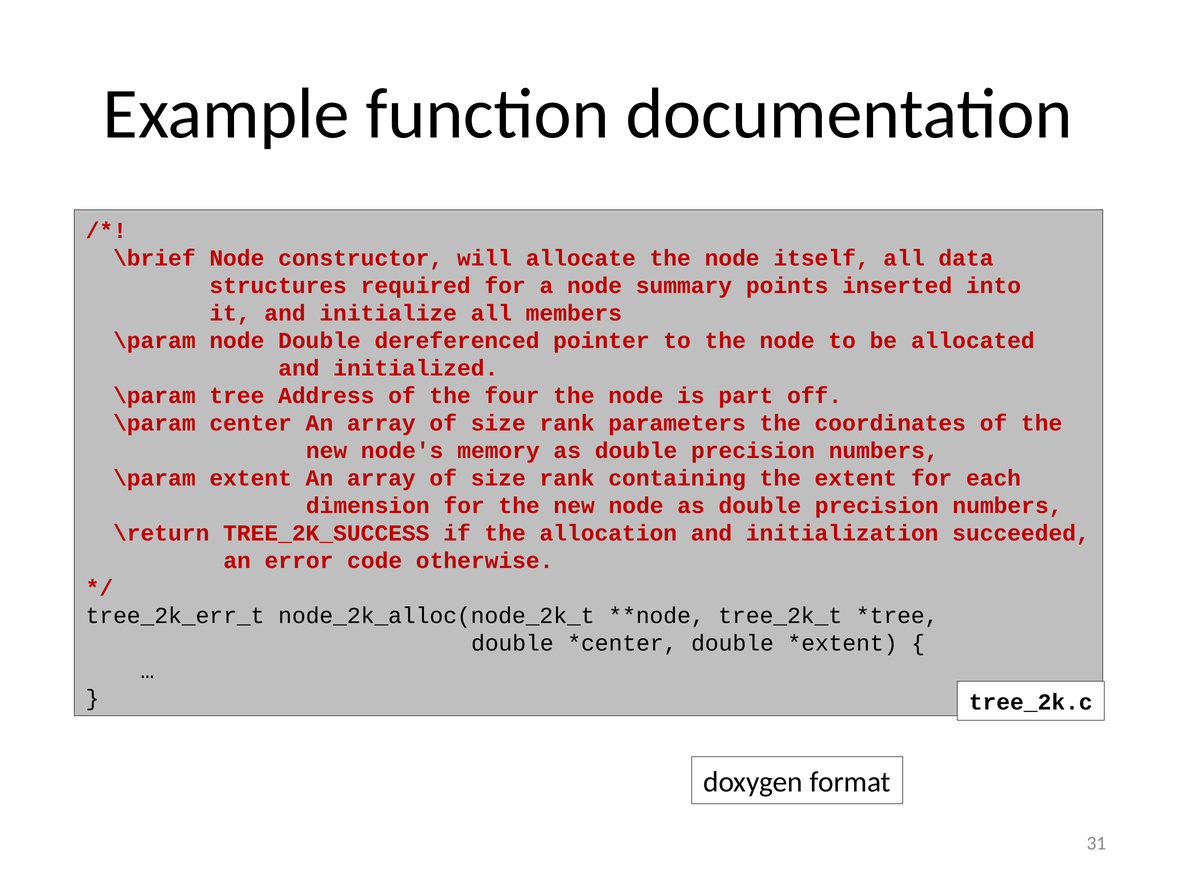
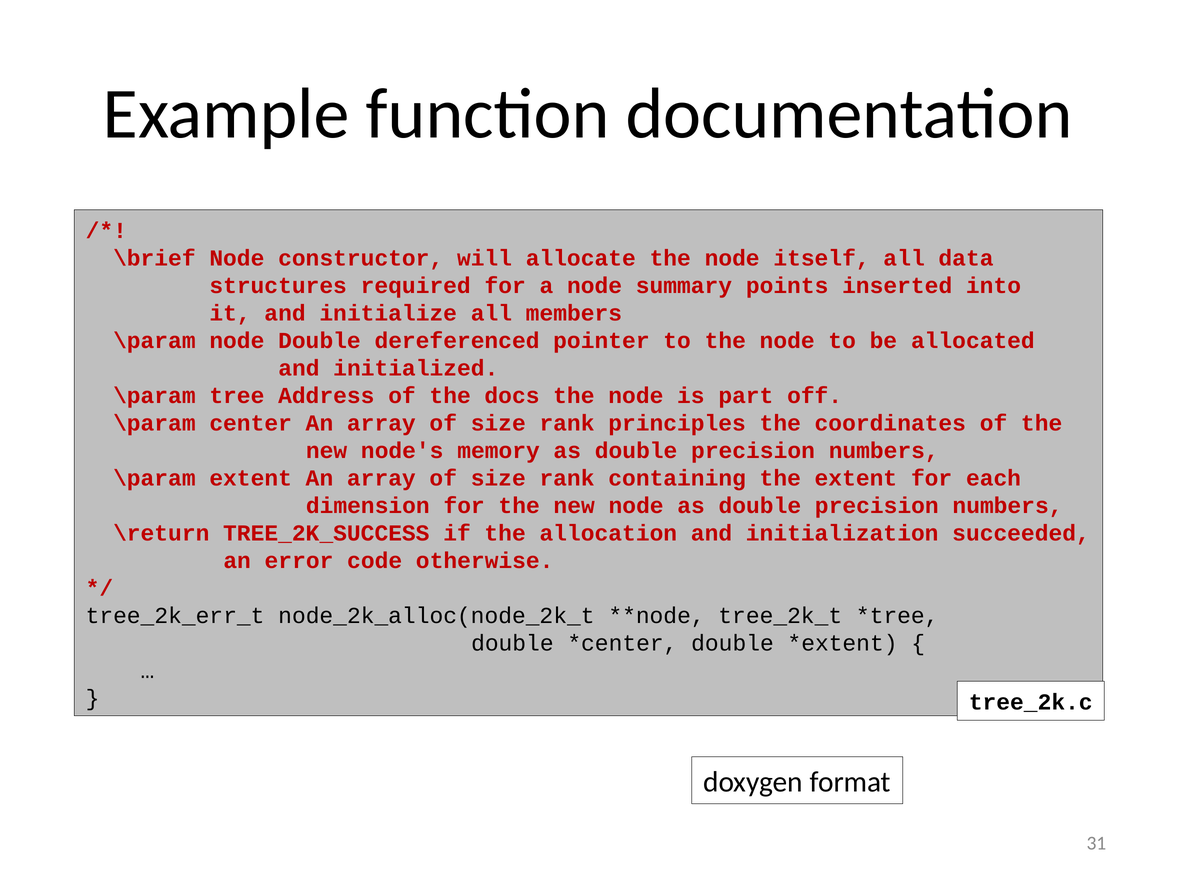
four: four -> docs
parameters: parameters -> principles
